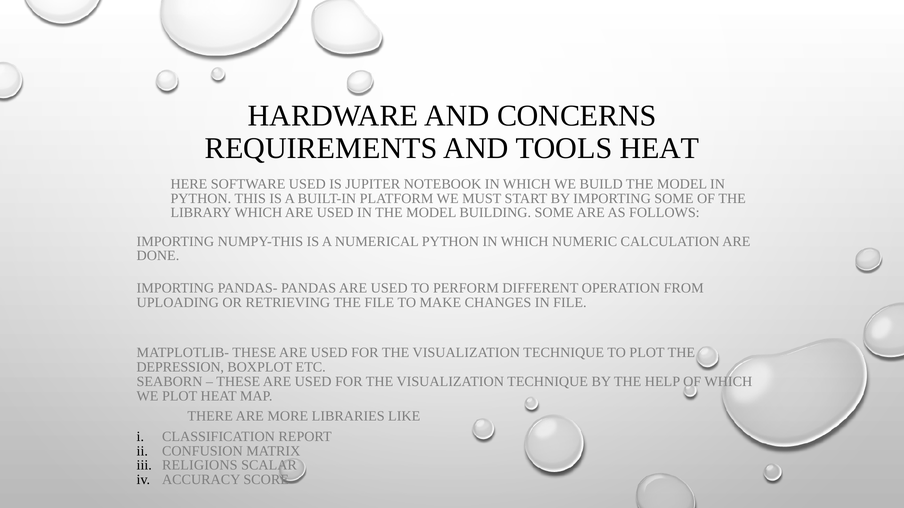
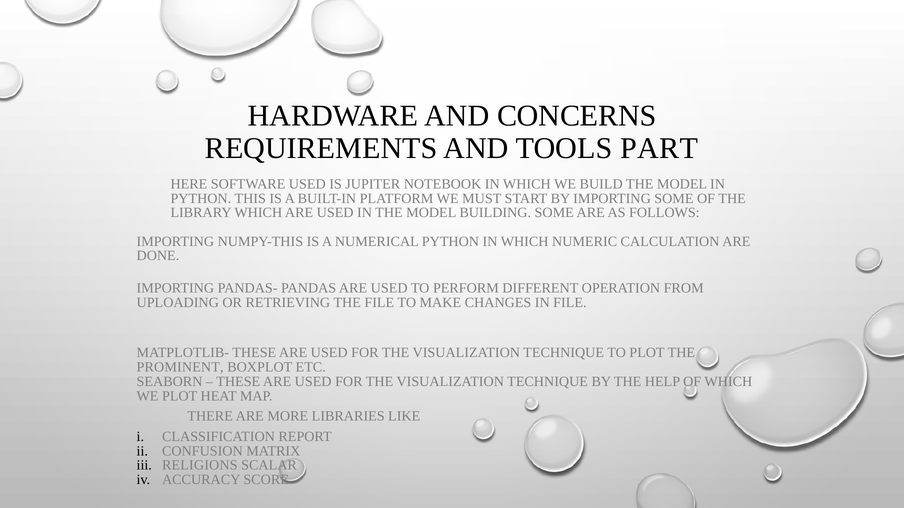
TOOLS HEAT: HEAT -> PART
DEPRESSION: DEPRESSION -> PROMINENT
